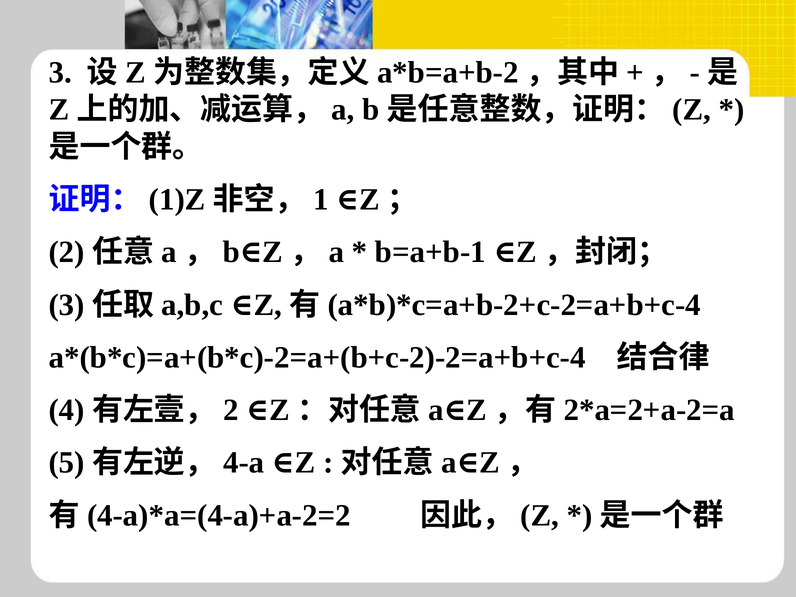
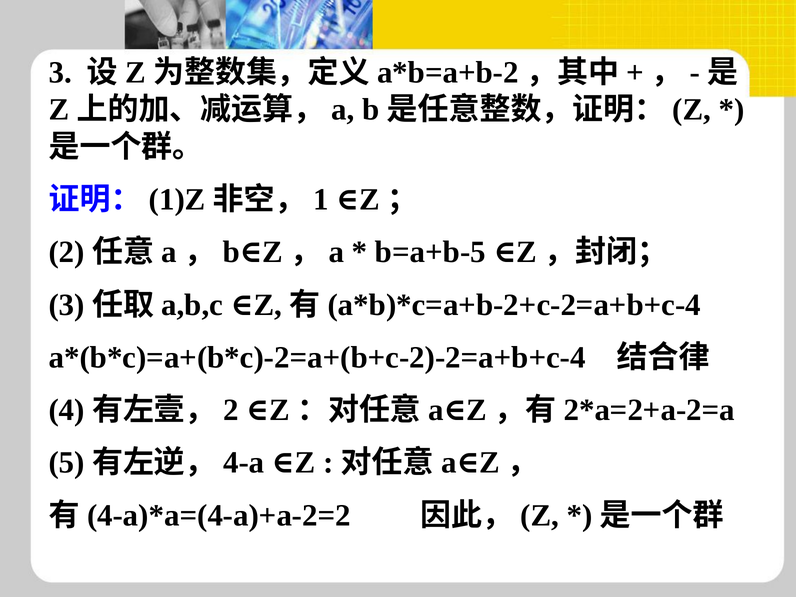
b=a+b-1: b=a+b-1 -> b=a+b-5
